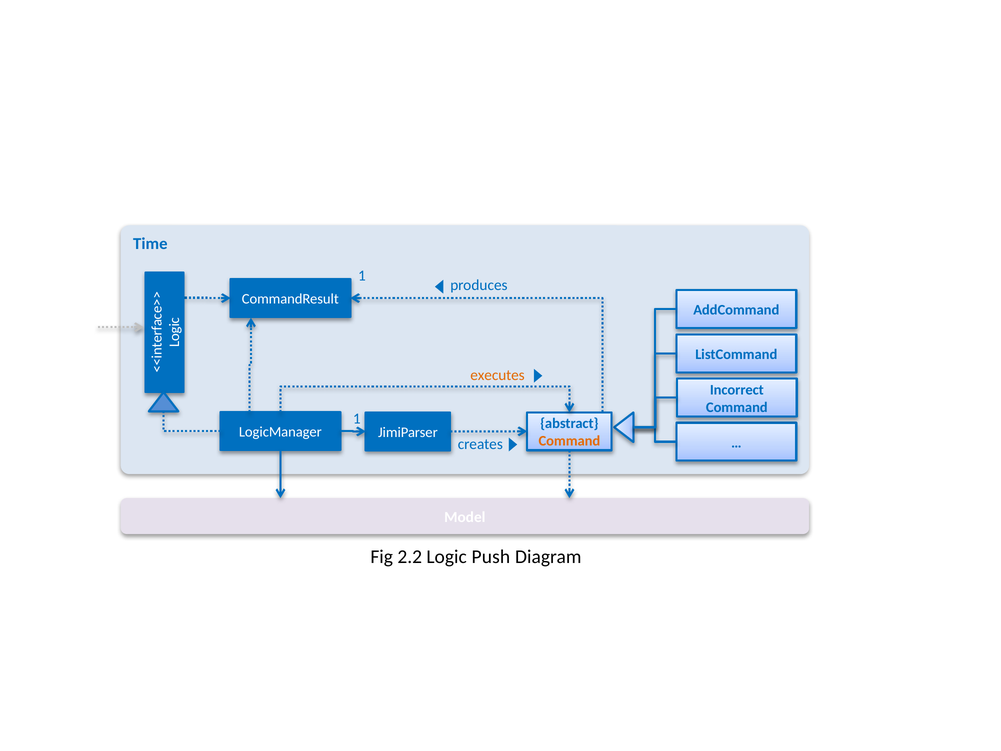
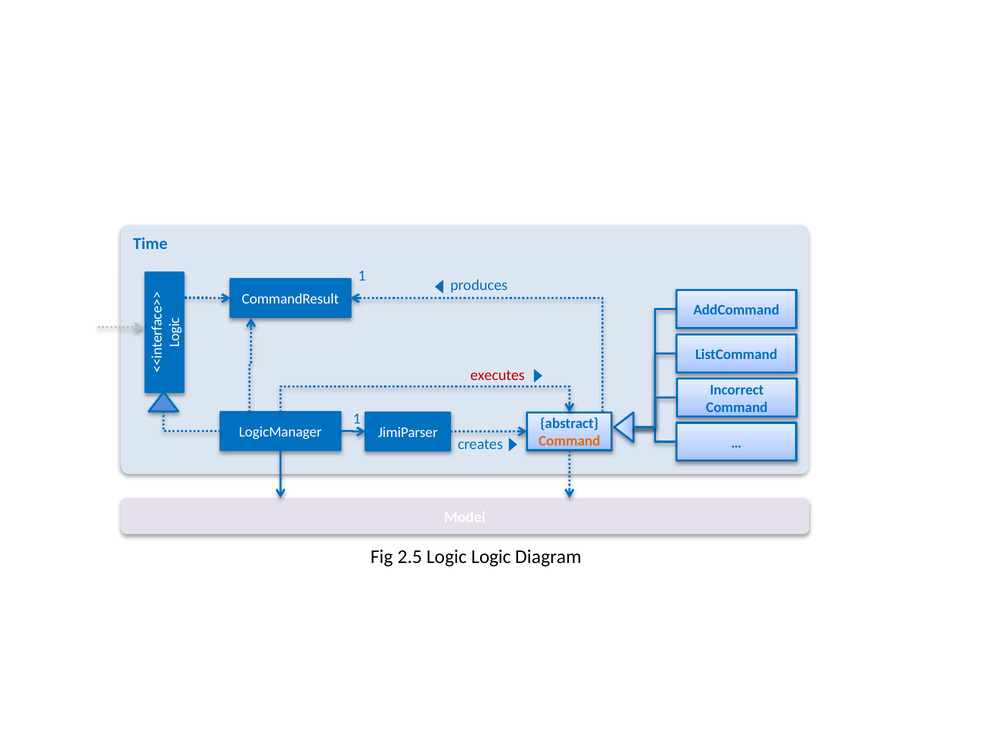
executes colour: orange -> red
2.2: 2.2 -> 2.5
Logic Push: Push -> Logic
